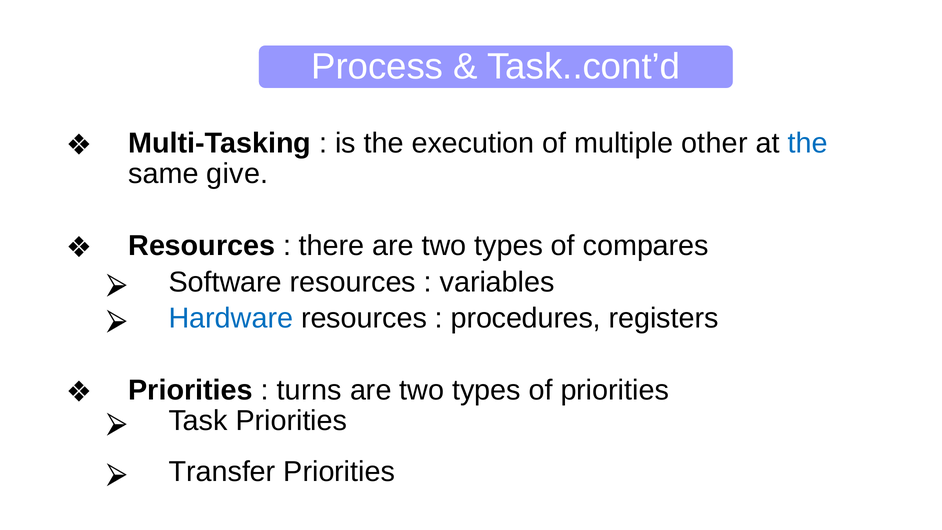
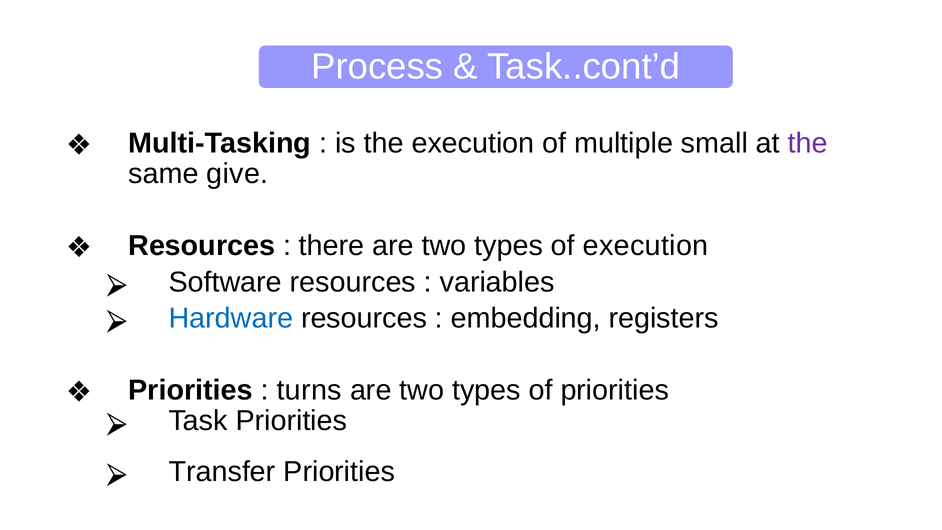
other: other -> small
the at (808, 143) colour: blue -> purple
of compares: compares -> execution
procedures: procedures -> embedding
